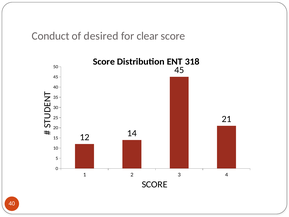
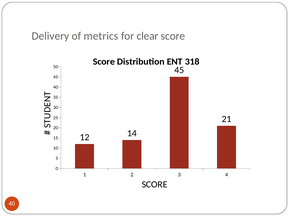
Conduct: Conduct -> Delivery
desired: desired -> metrics
